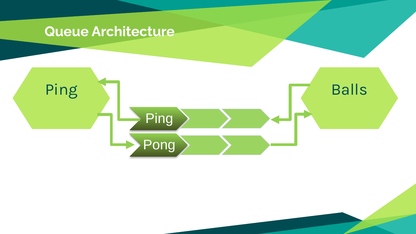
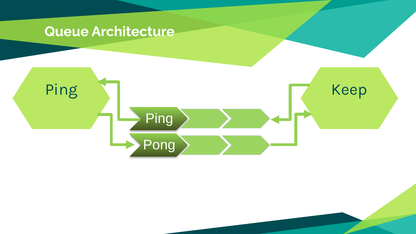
Balls: Balls -> Keep
